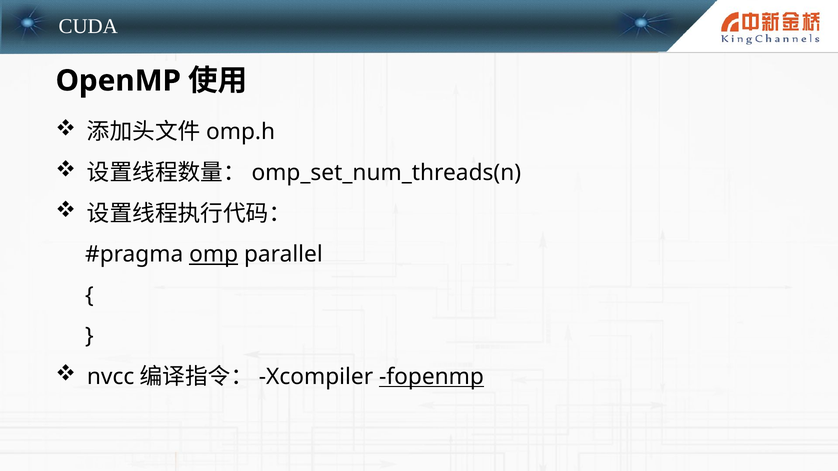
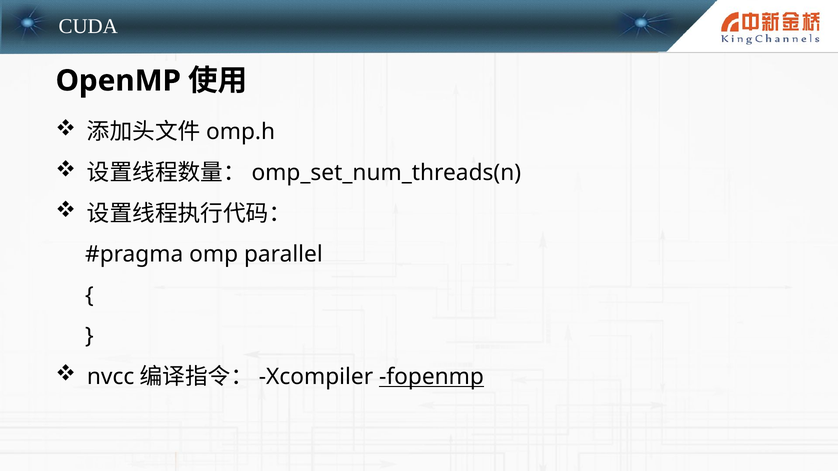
omp underline: present -> none
